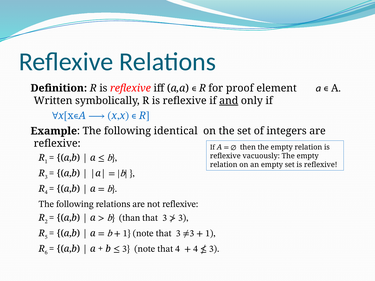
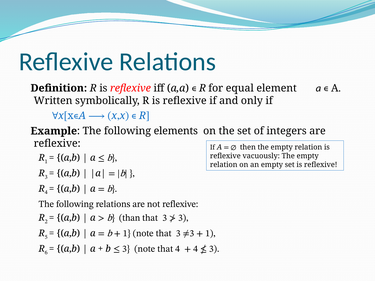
proof: proof -> equal
and underline: present -> none
identical: identical -> elements
